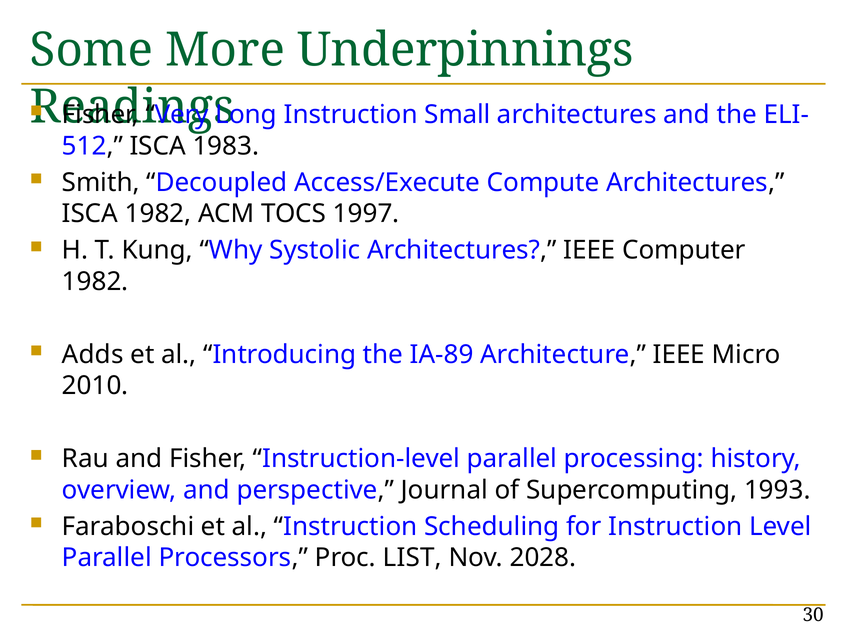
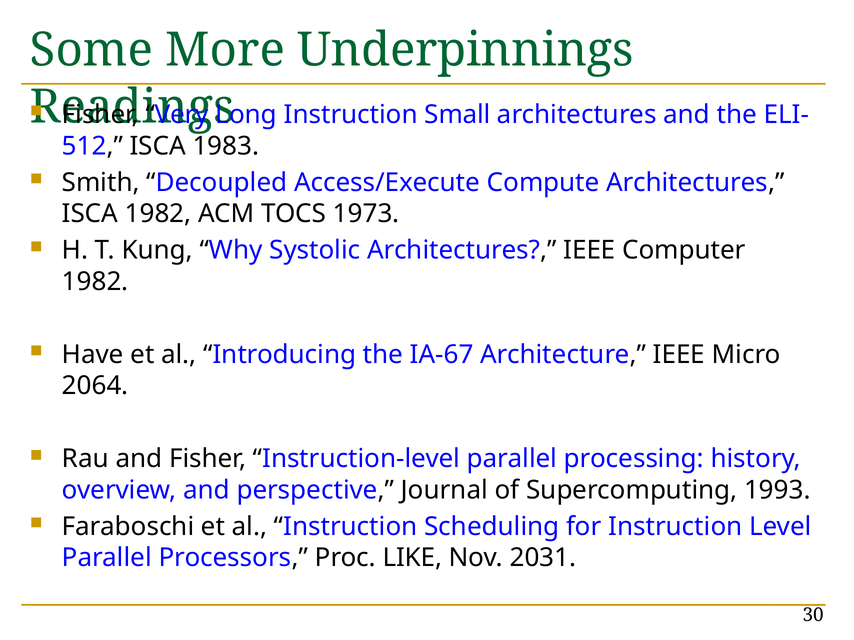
1997: 1997 -> 1973
Adds: Adds -> Have
IA-89: IA-89 -> IA-67
2010: 2010 -> 2064
LIST: LIST -> LIKE
2028: 2028 -> 2031
